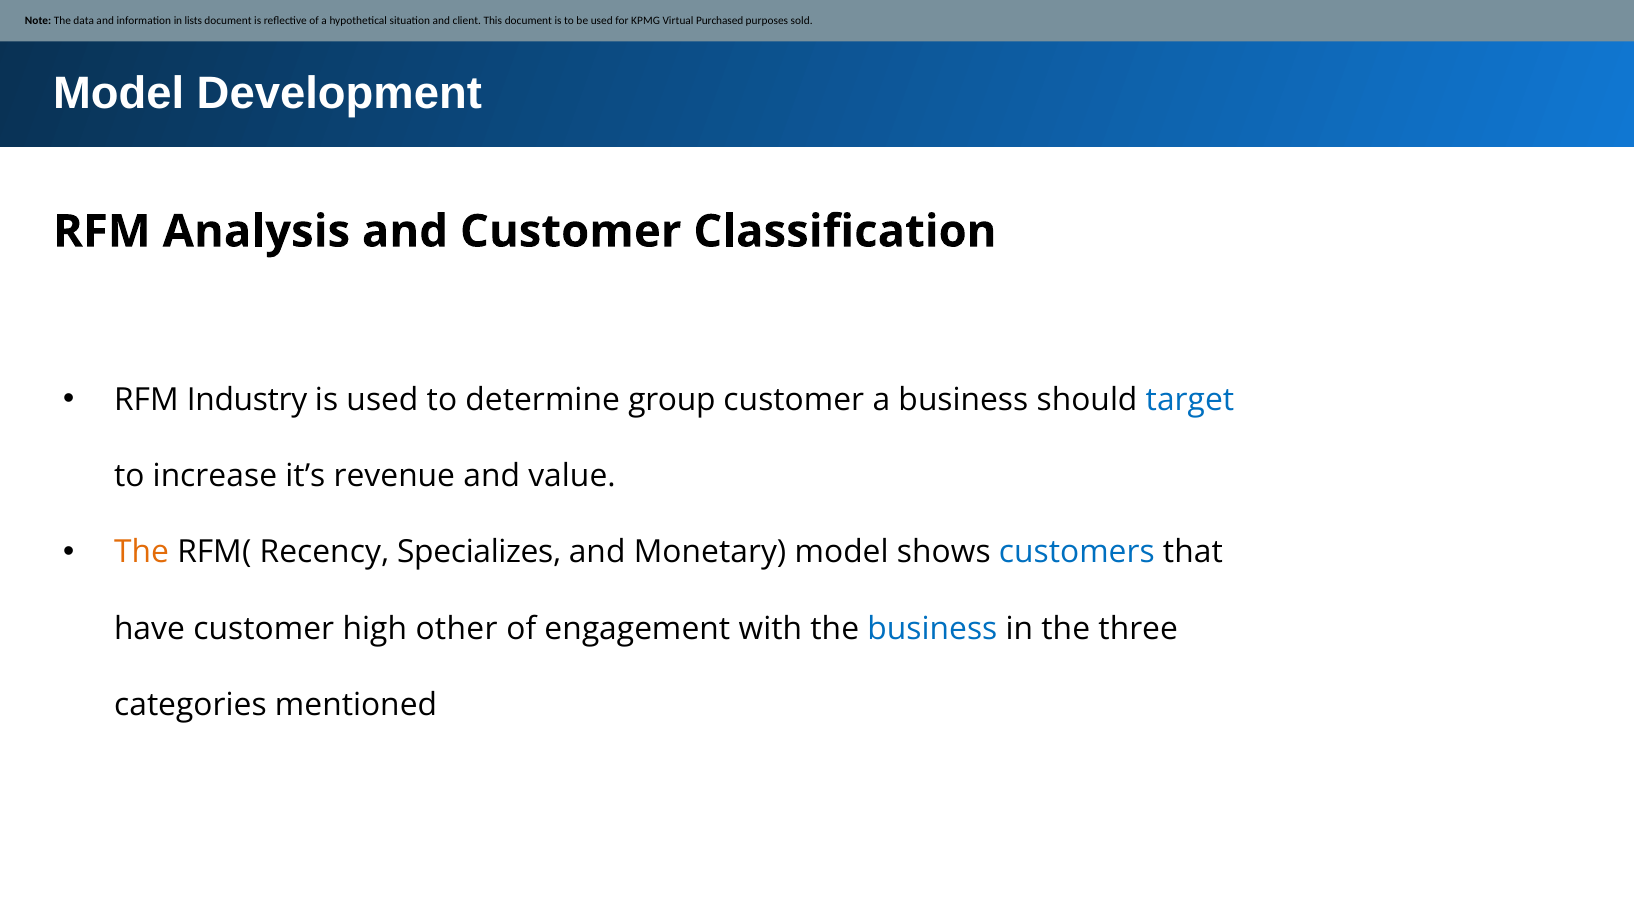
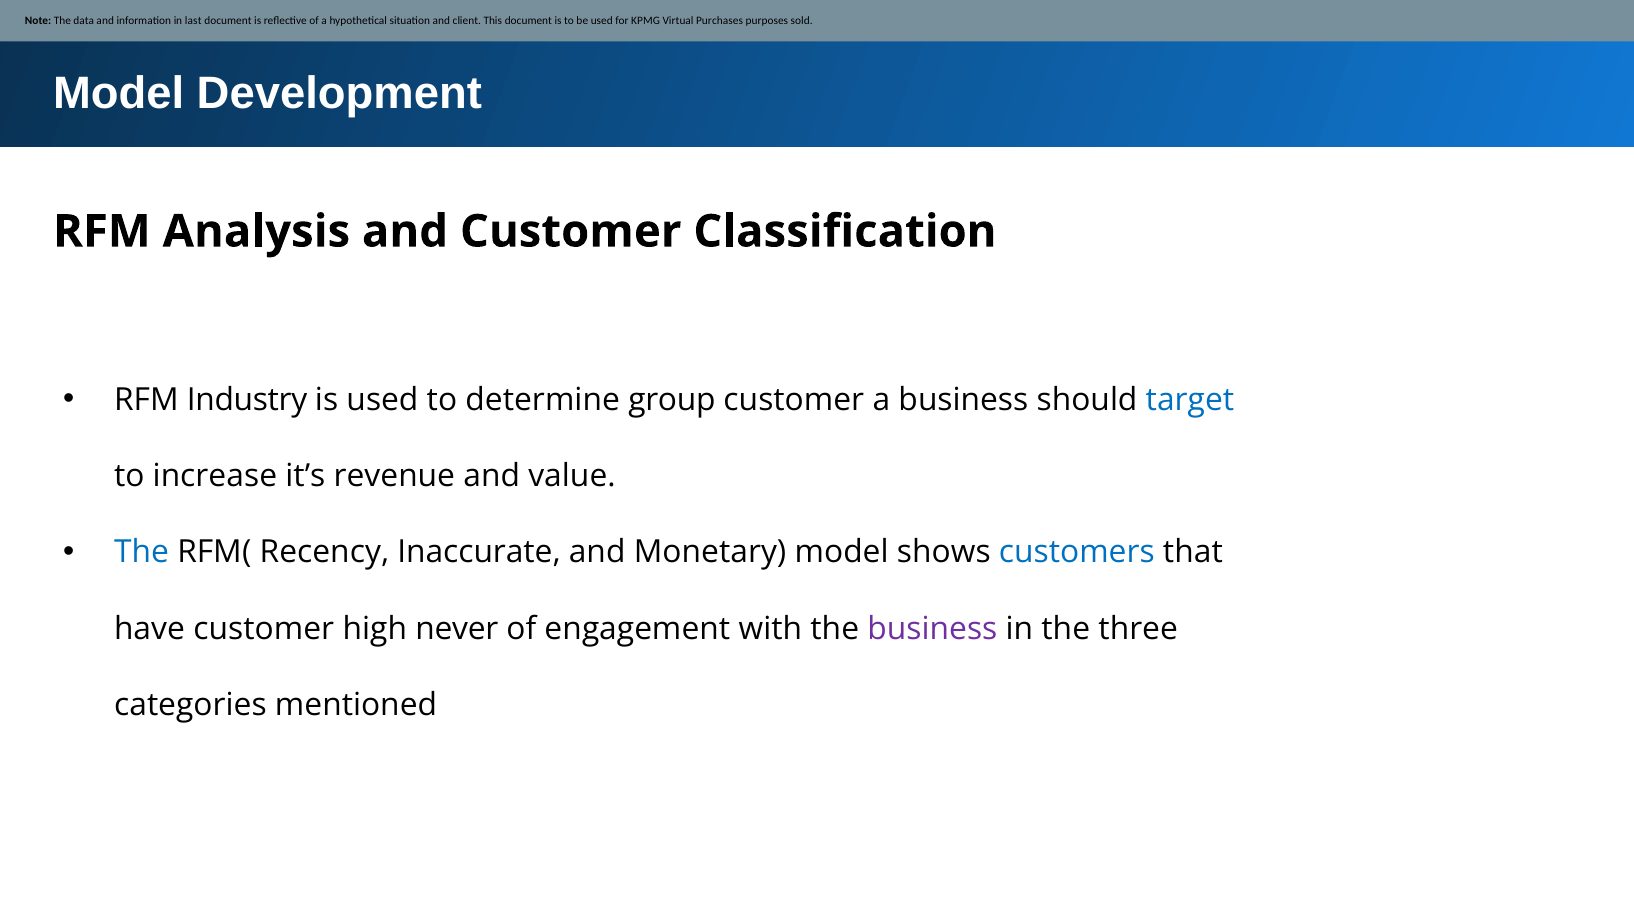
lists: lists -> last
Purchased: Purchased -> Purchases
The at (142, 552) colour: orange -> blue
Specializes: Specializes -> Inaccurate
other: other -> never
business at (932, 629) colour: blue -> purple
